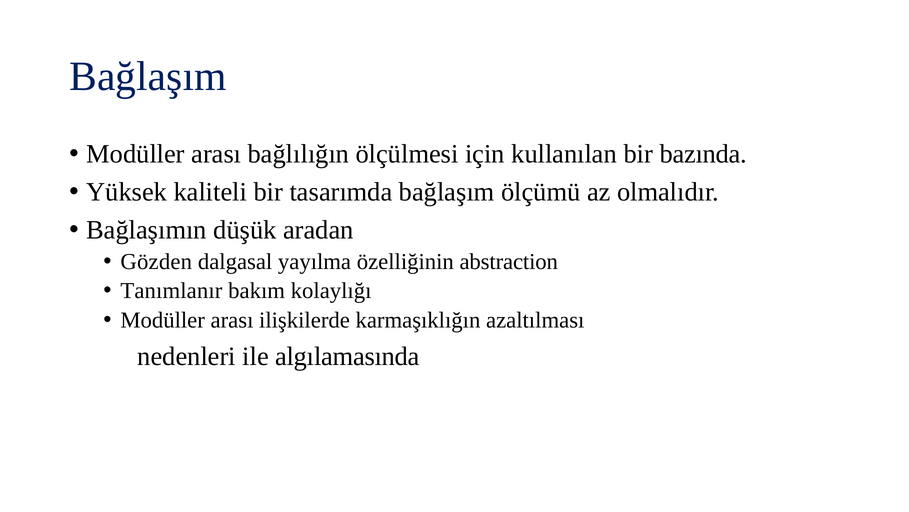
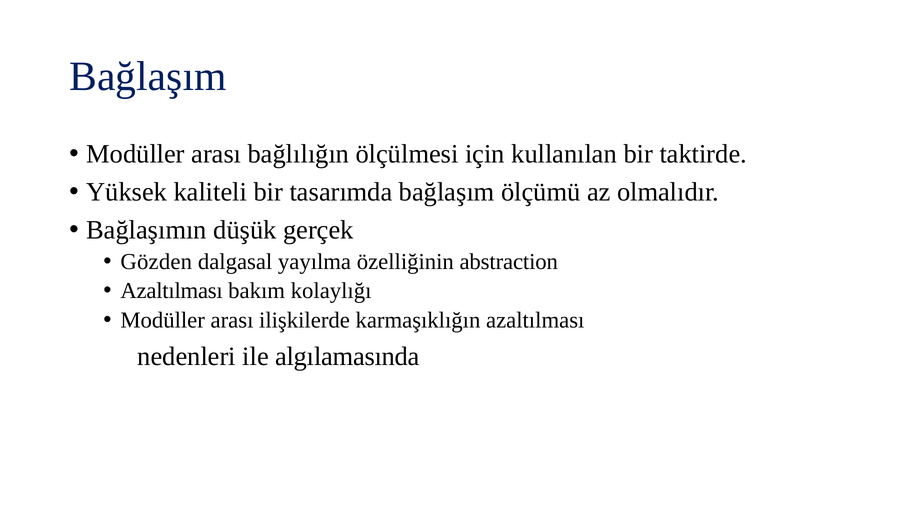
bazında: bazında -> taktirde
aradan: aradan -> gerçek
Tanımlanır at (171, 291): Tanımlanır -> Azaltılması
